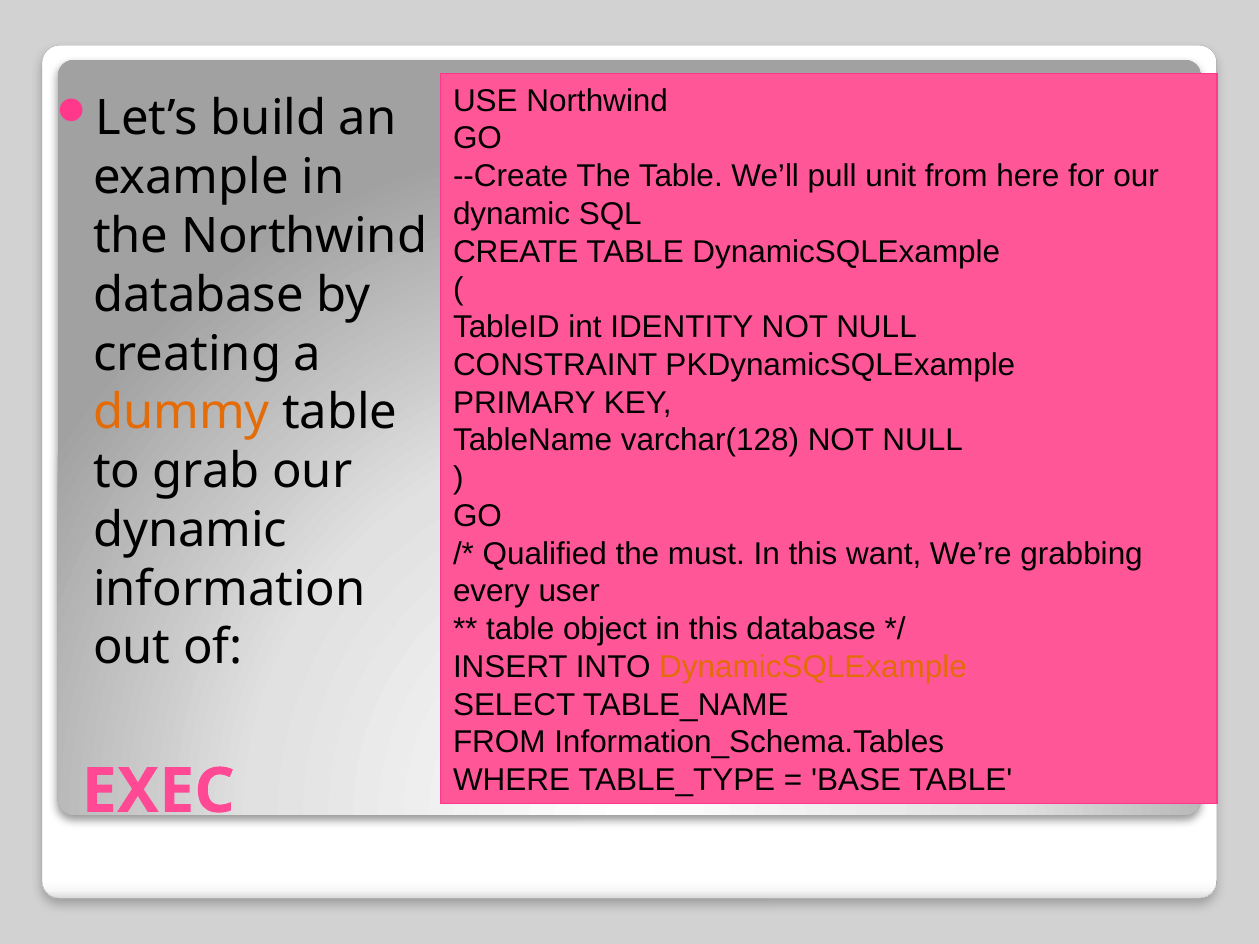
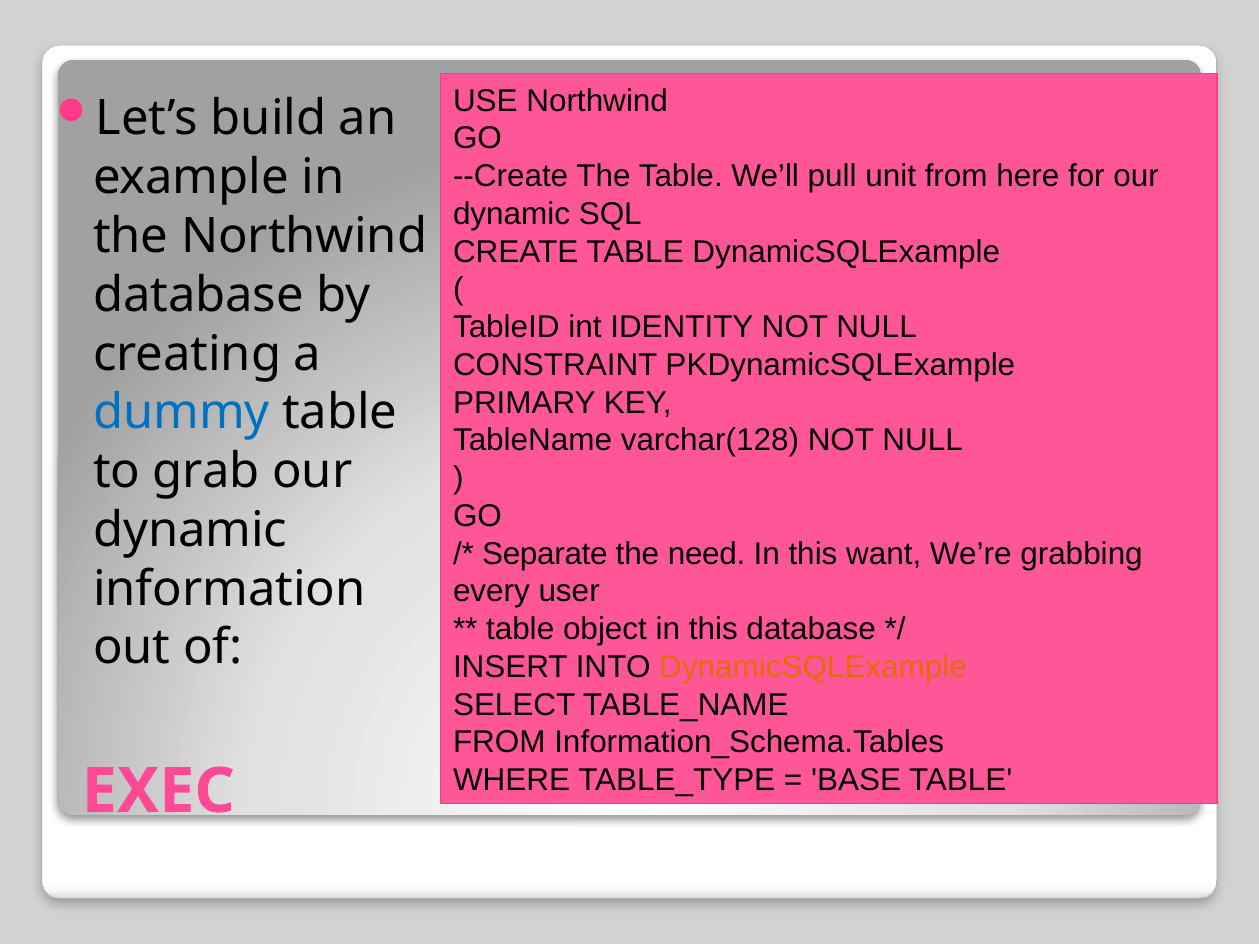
dummy colour: orange -> blue
Qualified: Qualified -> Separate
must: must -> need
